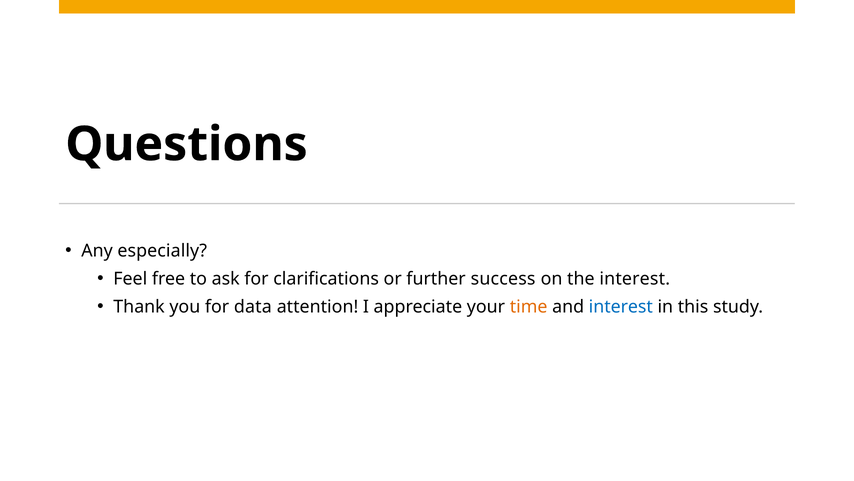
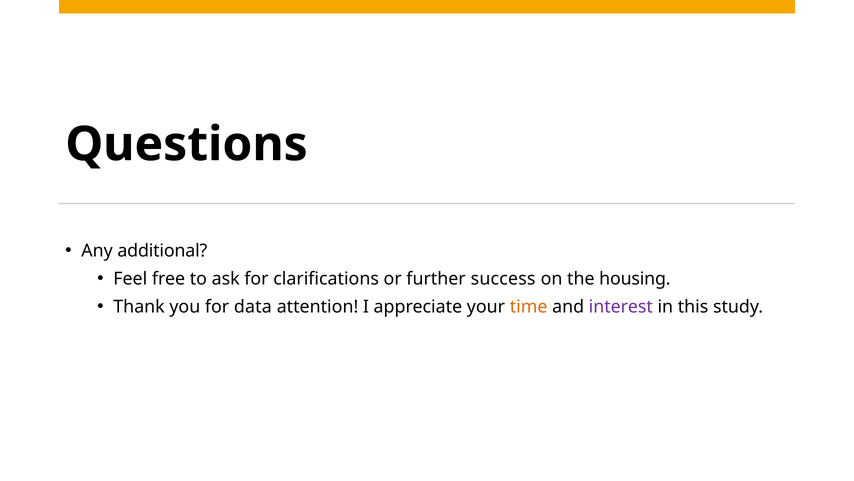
especially: especially -> additional
the interest: interest -> housing
interest at (621, 306) colour: blue -> purple
